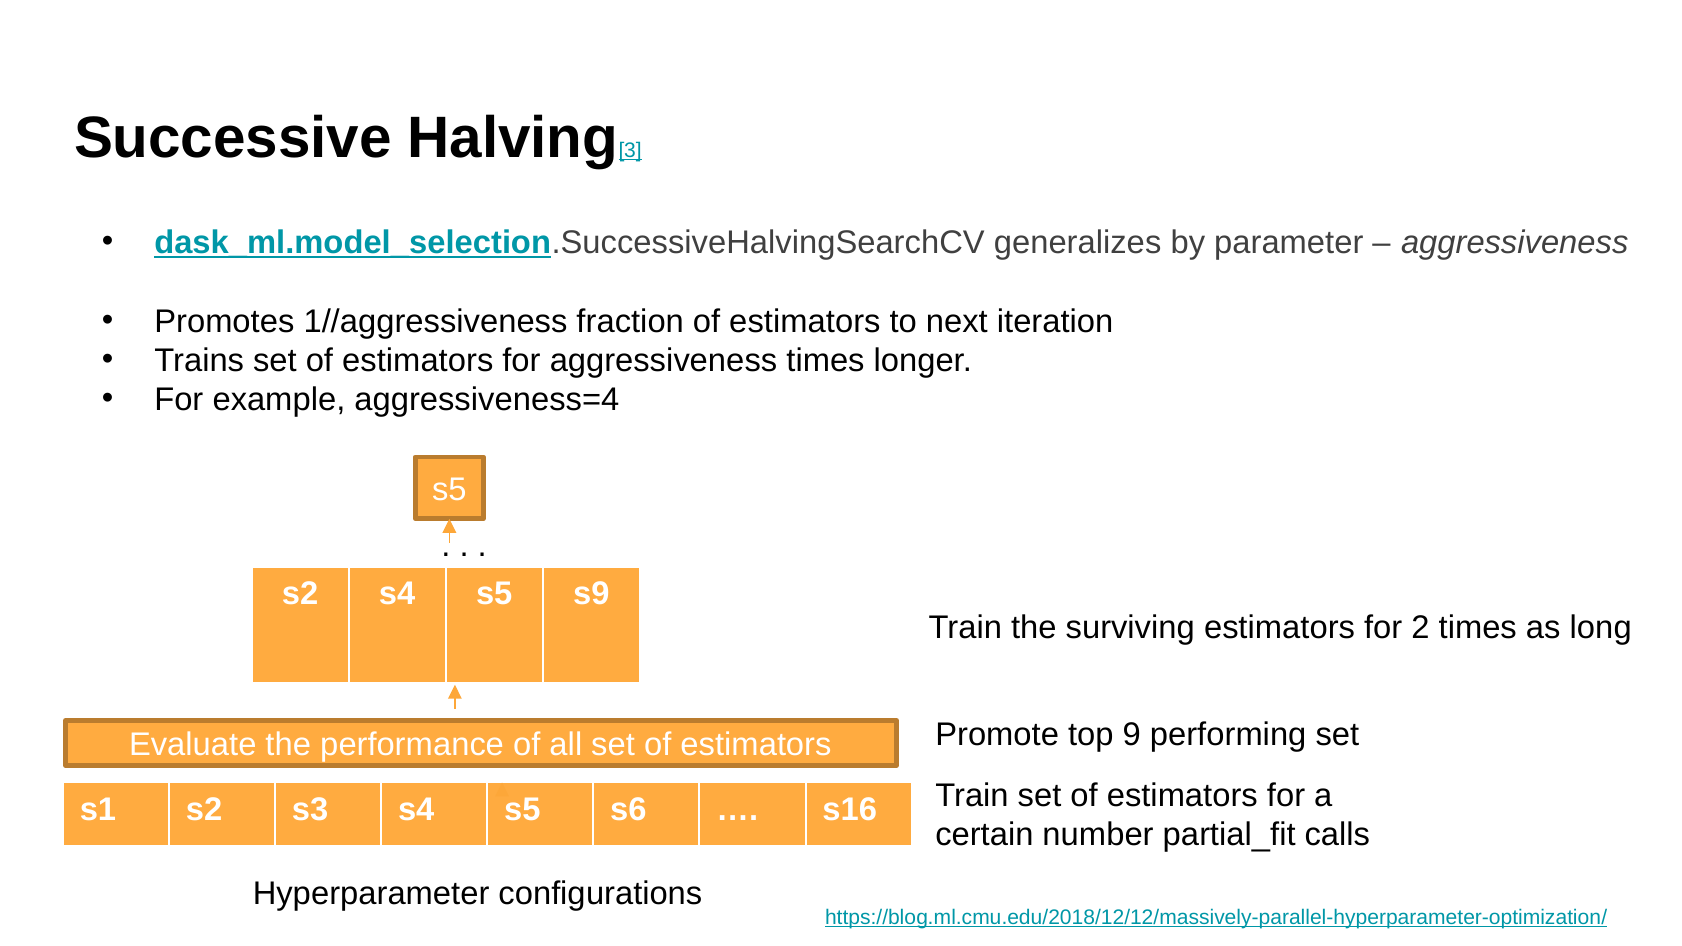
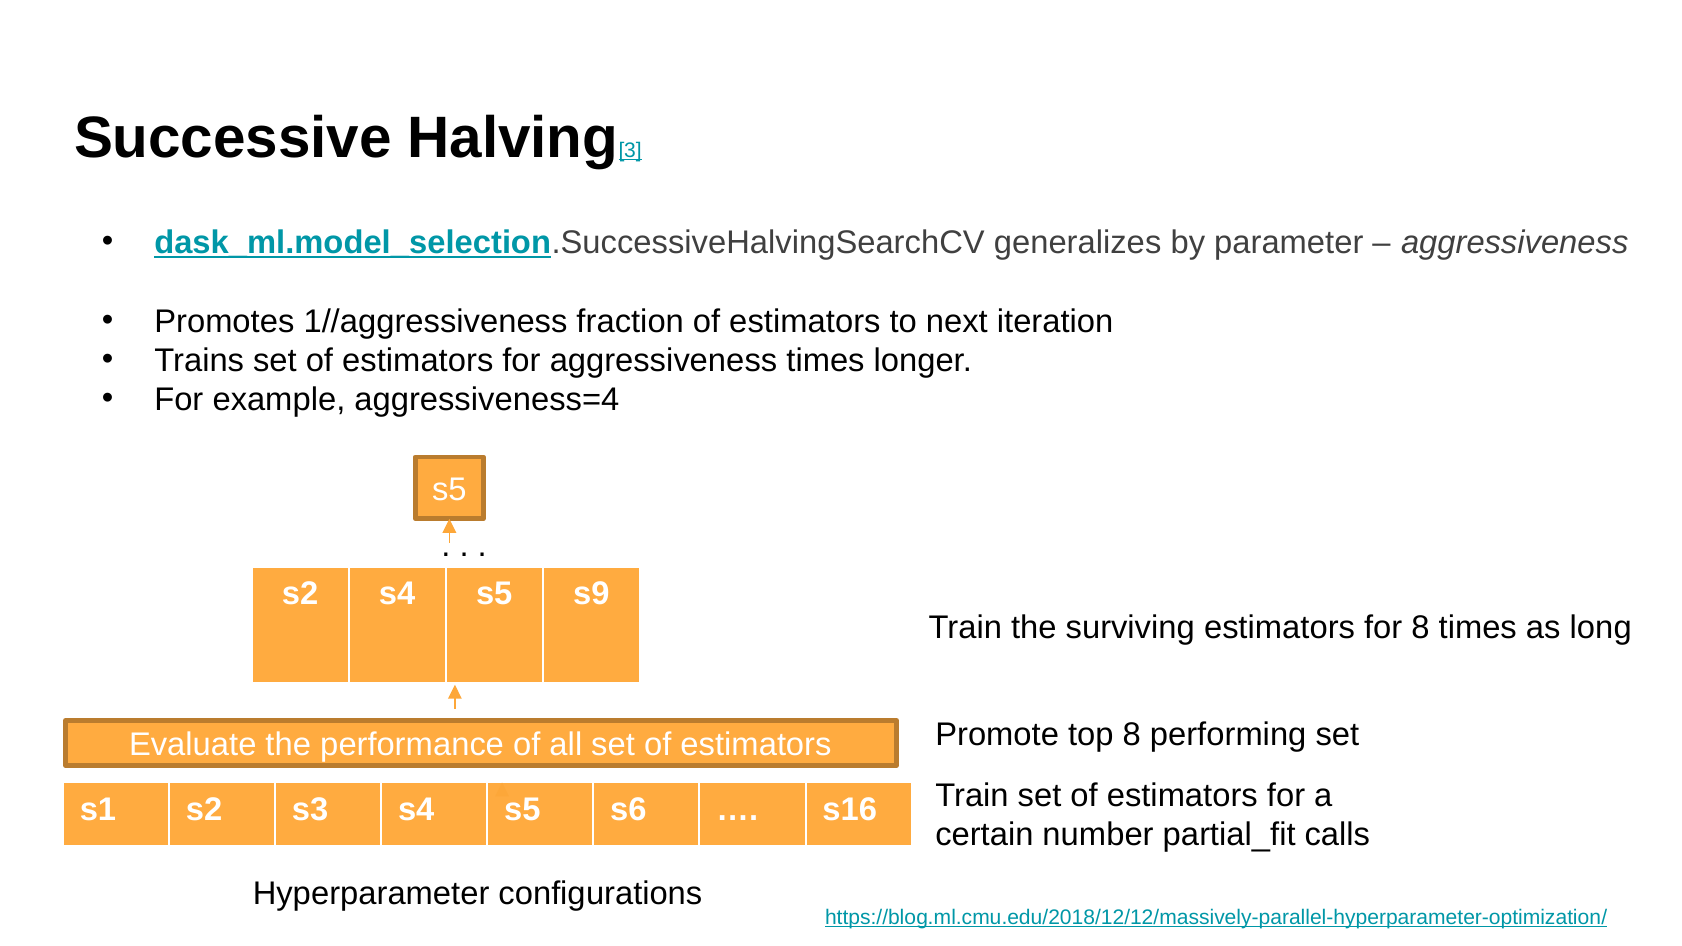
for 2: 2 -> 8
top 9: 9 -> 8
